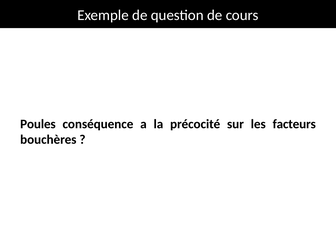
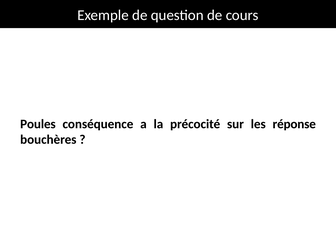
facteurs: facteurs -> réponse
